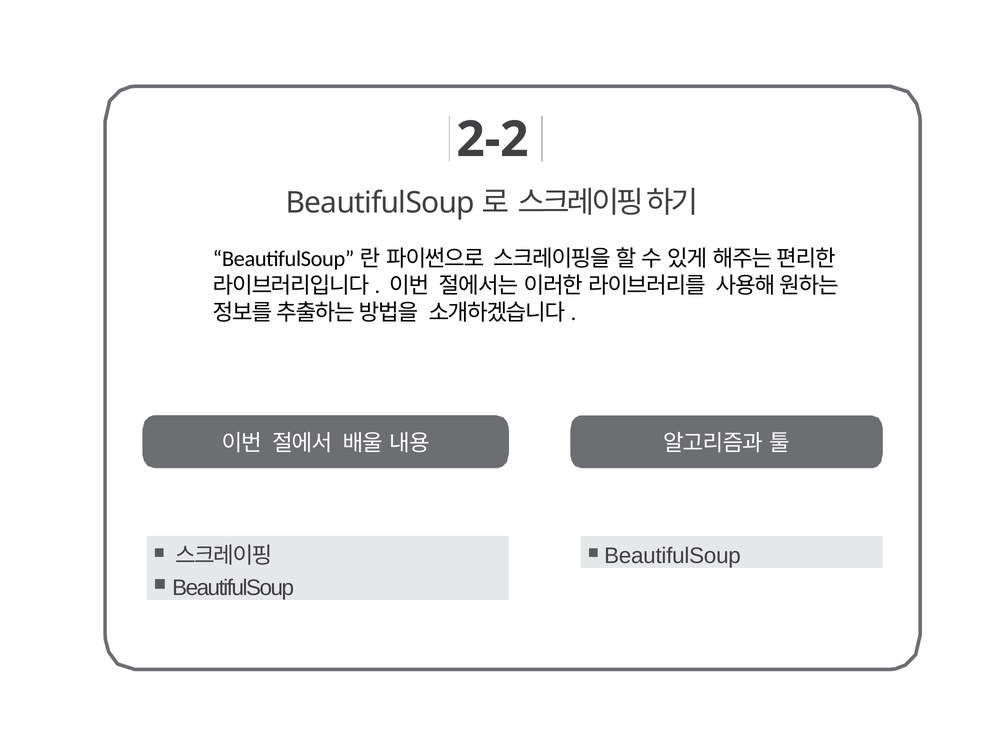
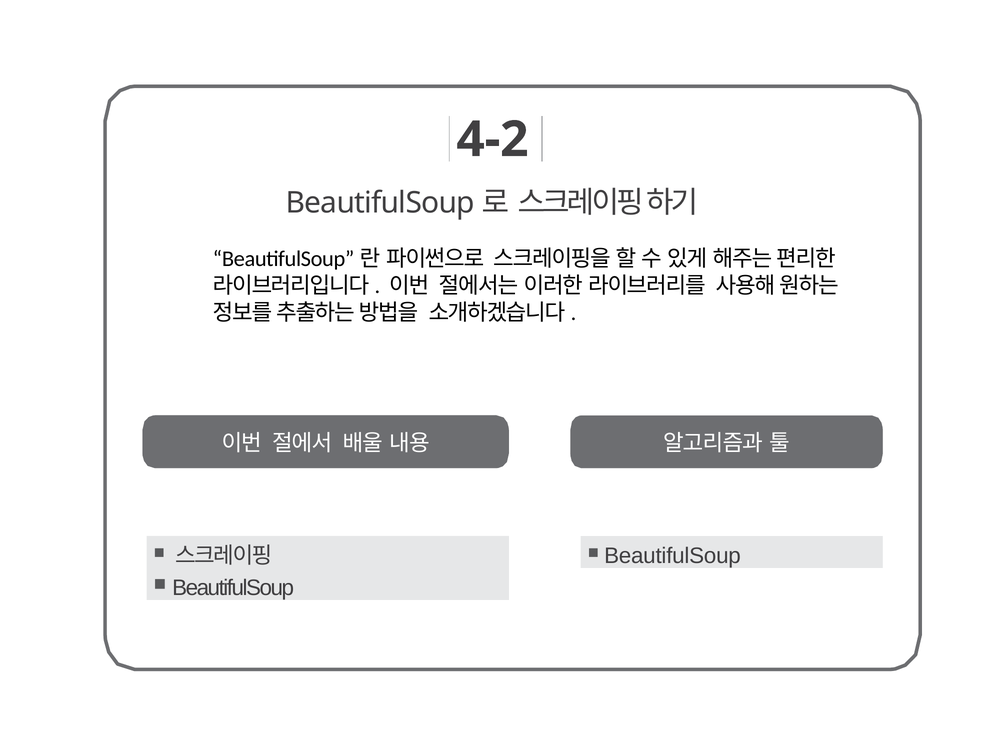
2-2: 2-2 -> 4-2
